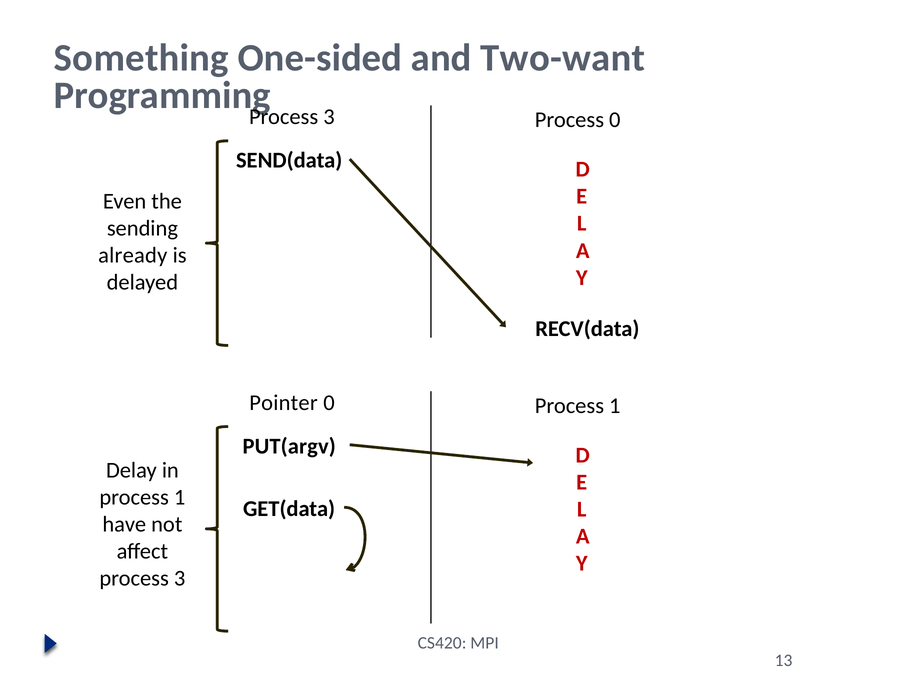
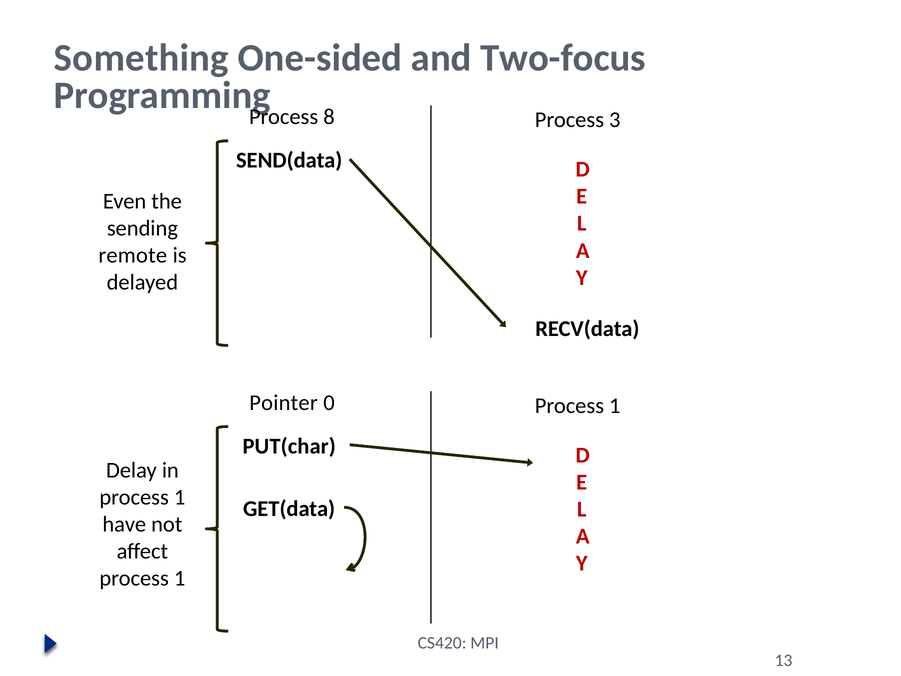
Two-want: Two-want -> Two-focus
3 at (329, 117): 3 -> 8
Process 0: 0 -> 3
already: already -> remote
PUT(argv: PUT(argv -> PUT(char
3 at (180, 578): 3 -> 1
